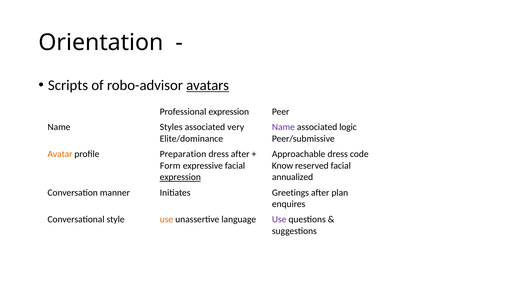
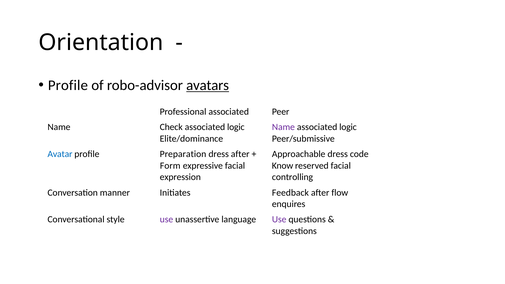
Scripts at (68, 85): Scripts -> Profile
Professional expression: expression -> associated
Styles: Styles -> Check
very at (236, 127): very -> logic
Avatar colour: orange -> blue
expression at (180, 177) underline: present -> none
annualized: annualized -> controlling
Greetings: Greetings -> Feedback
plan: plan -> flow
use at (166, 220) colour: orange -> purple
